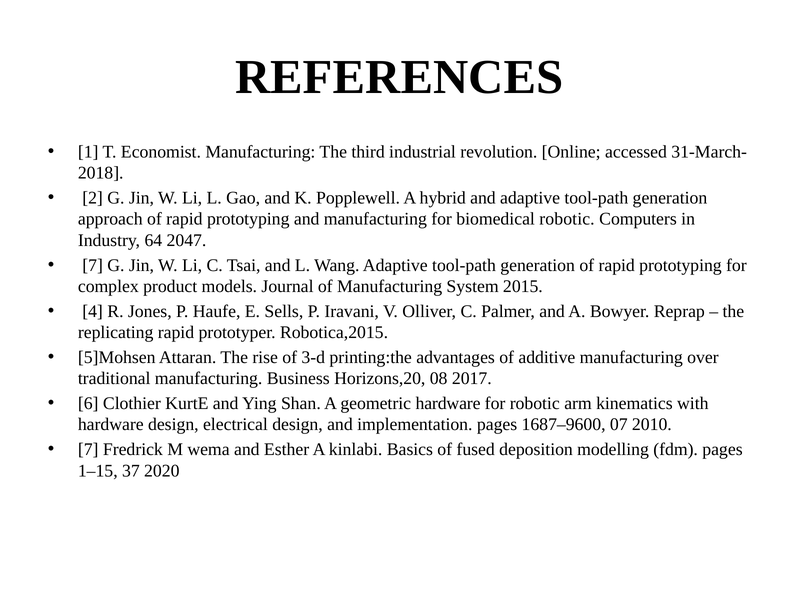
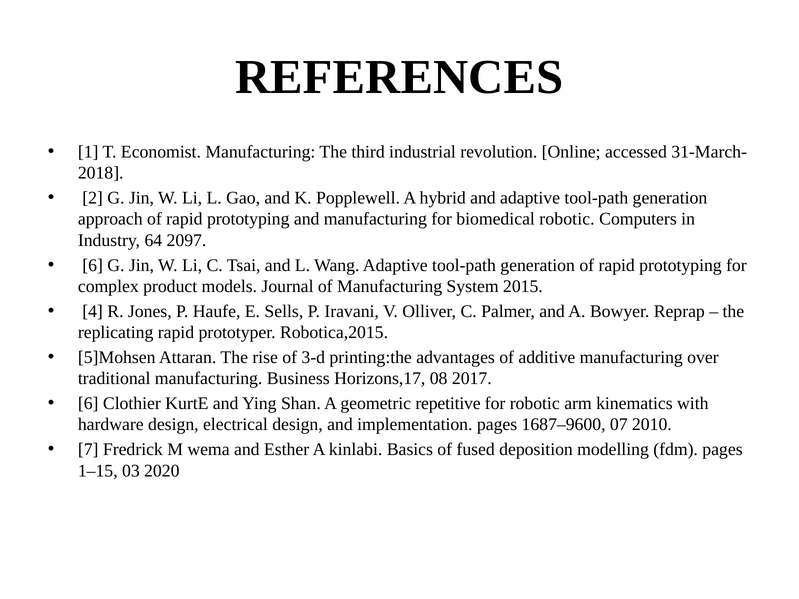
2047: 2047 -> 2097
7 at (93, 265): 7 -> 6
Horizons,20: Horizons,20 -> Horizons,17
geometric hardware: hardware -> repetitive
37: 37 -> 03
